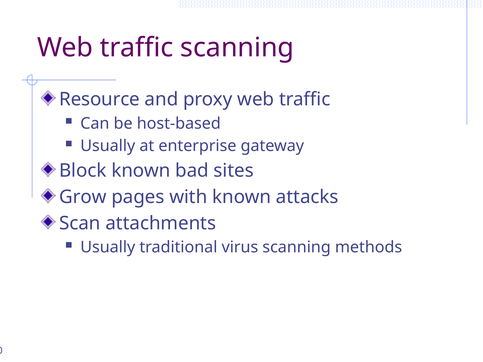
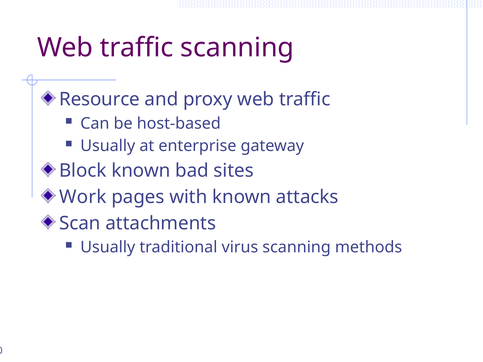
Grow: Grow -> Work
